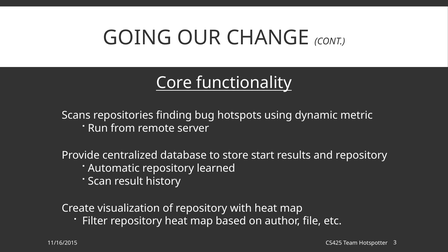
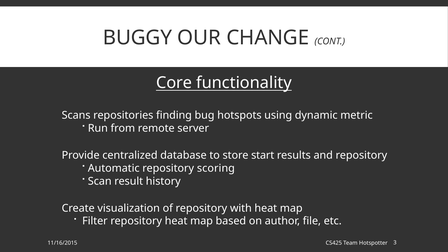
GOING: GOING -> BUGGY
learned: learned -> scoring
